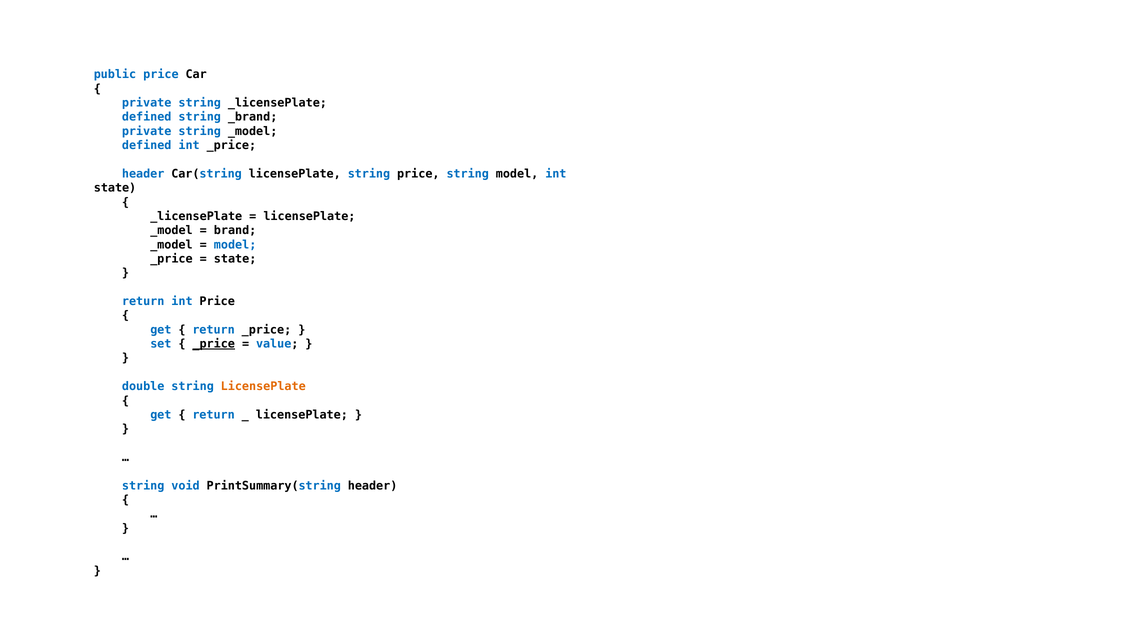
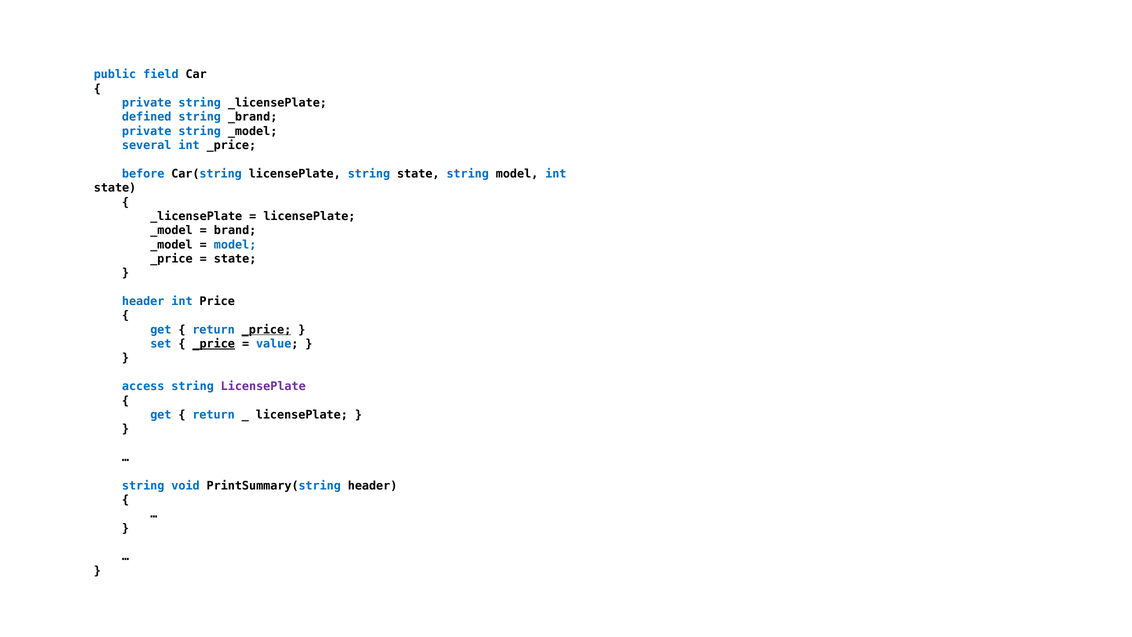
public price: price -> field
defined at (147, 145): defined -> several
header at (143, 174): header -> before
string price: price -> state
return at (143, 301): return -> header
_price at (266, 330) underline: none -> present
double: double -> access
LicensePlate at (263, 386) colour: orange -> purple
